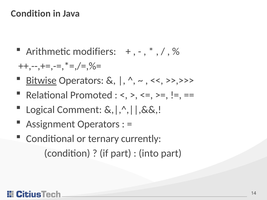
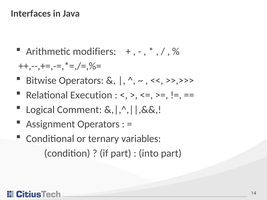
Condition at (31, 14): Condition -> Interfaces
Bitwise underline: present -> none
Promoted: Promoted -> Execution
currently: currently -> variables
